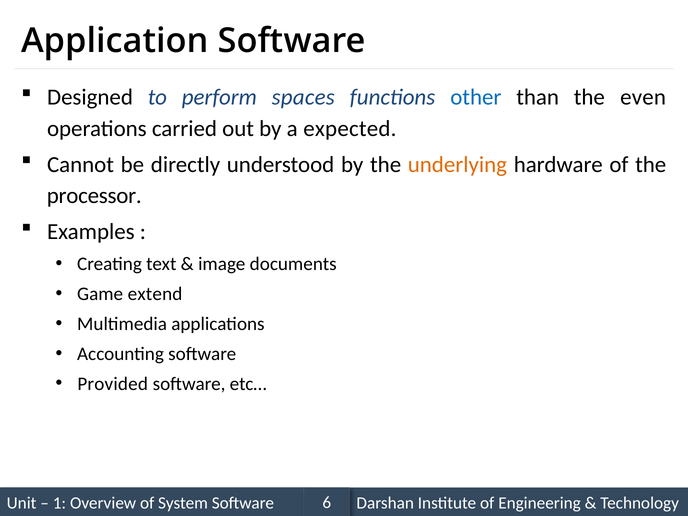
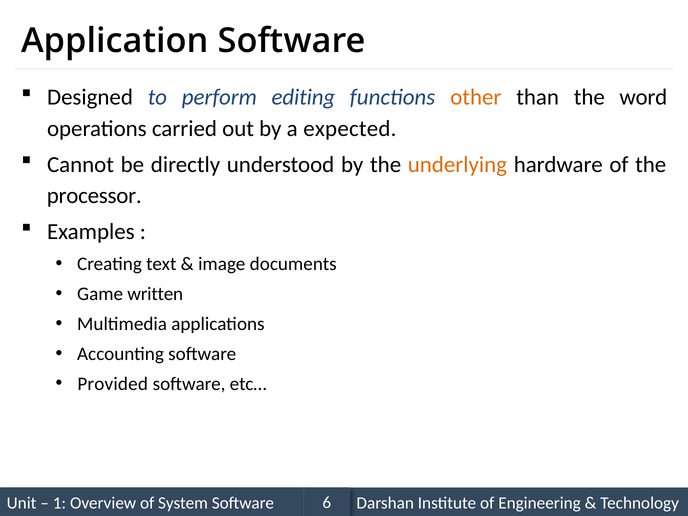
spaces: spaces -> editing
other colour: blue -> orange
even: even -> word
extend: extend -> written
